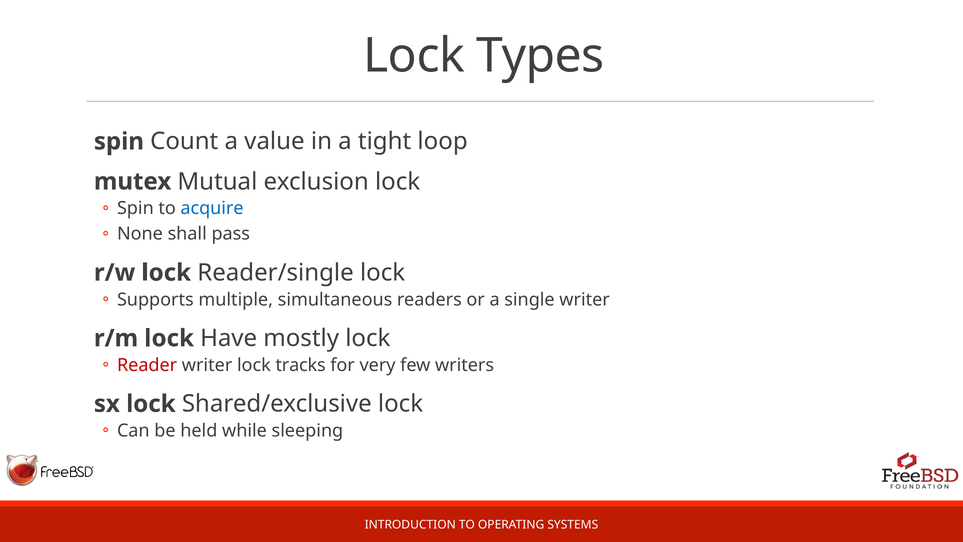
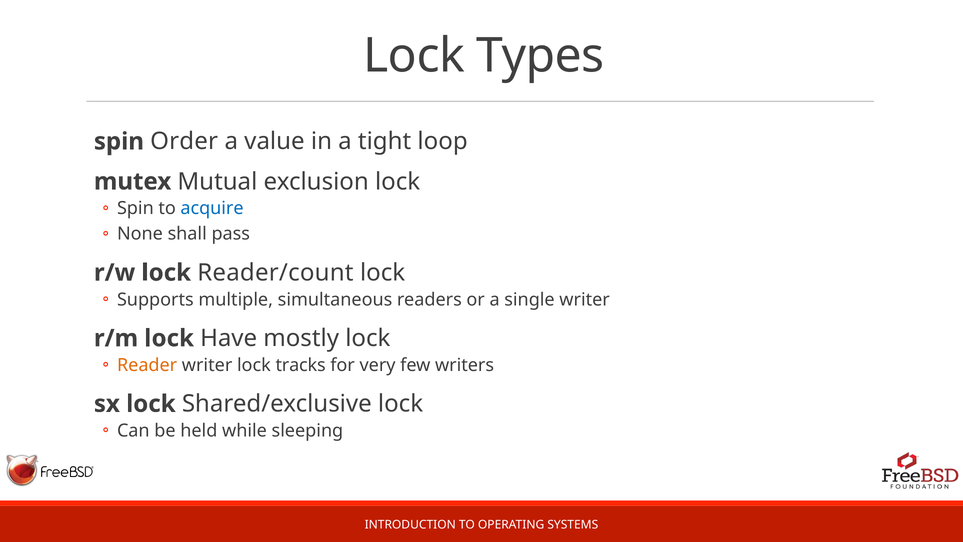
Count: Count -> Order
Reader/single: Reader/single -> Reader/count
Reader colour: red -> orange
